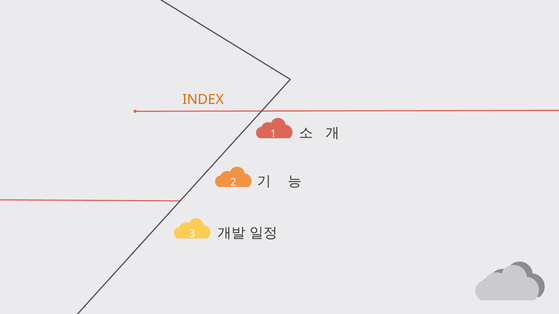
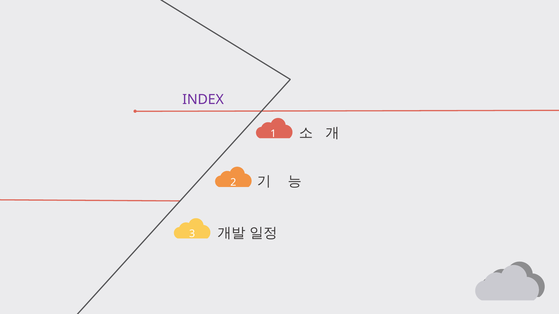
INDEX colour: orange -> purple
